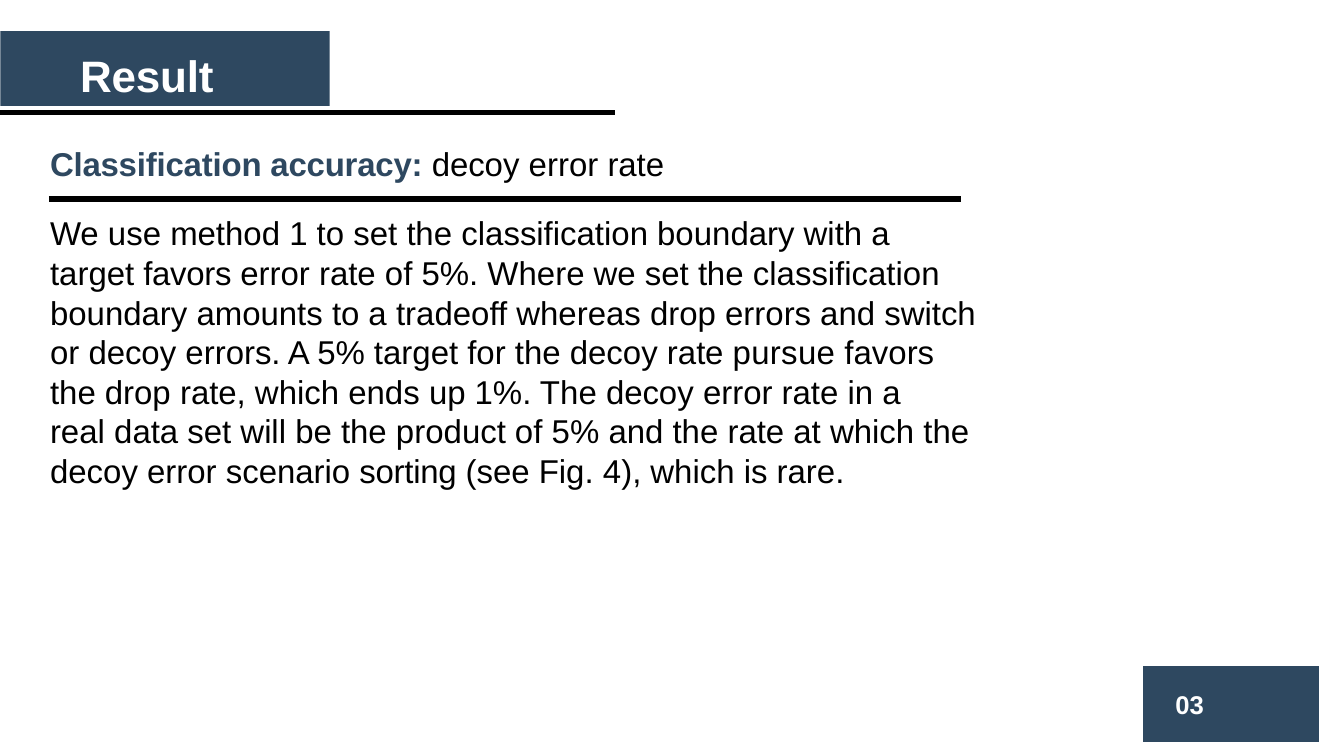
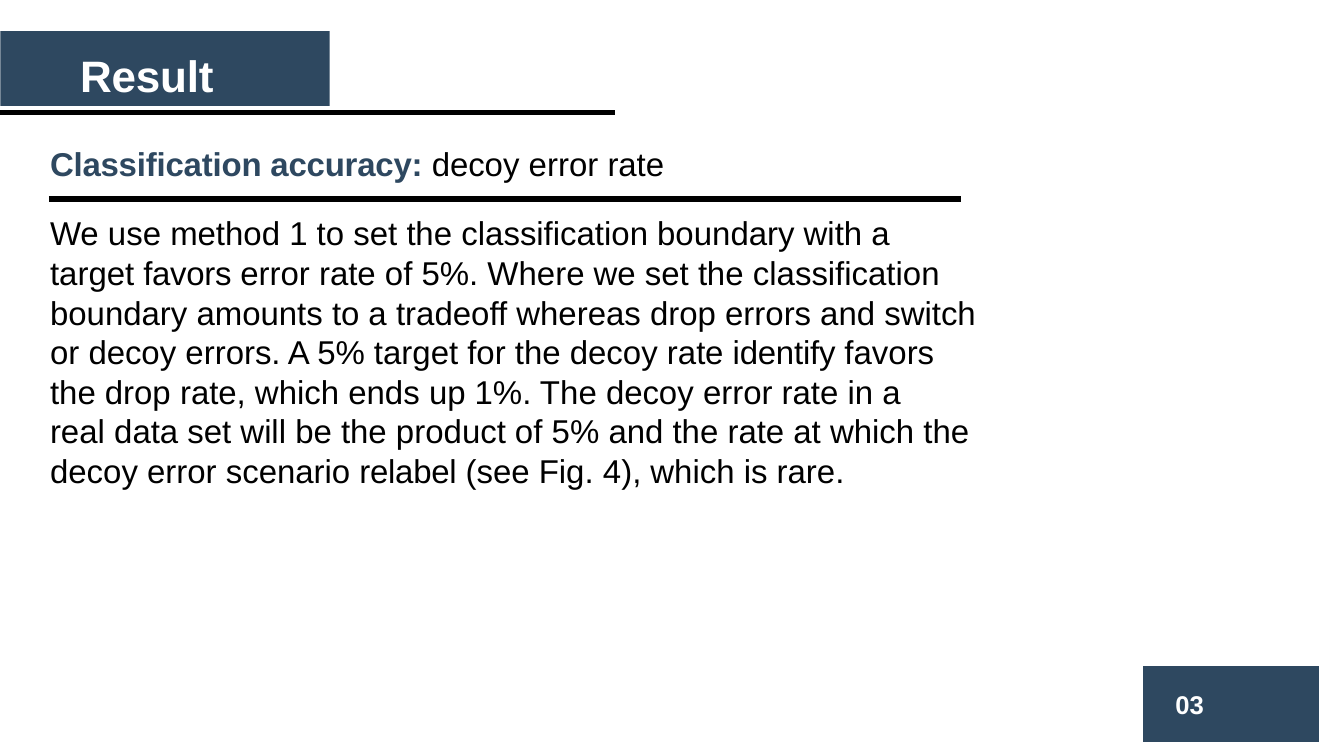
pursue: pursue -> identify
sorting: sorting -> relabel
